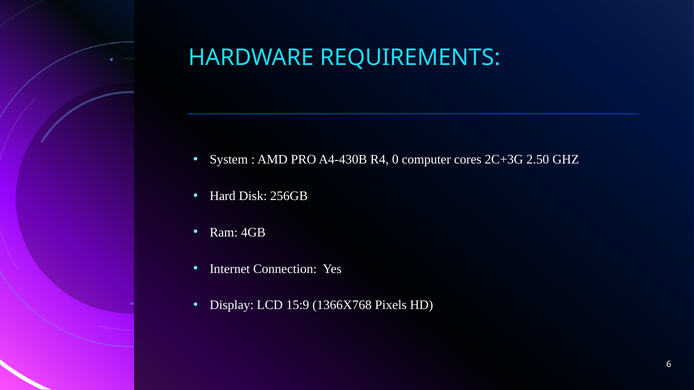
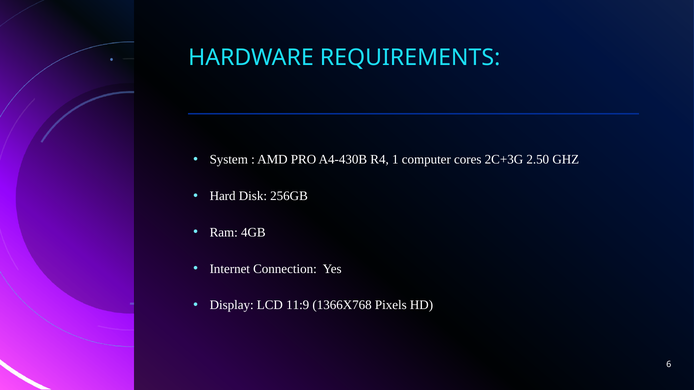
0: 0 -> 1
15:9: 15:9 -> 11:9
